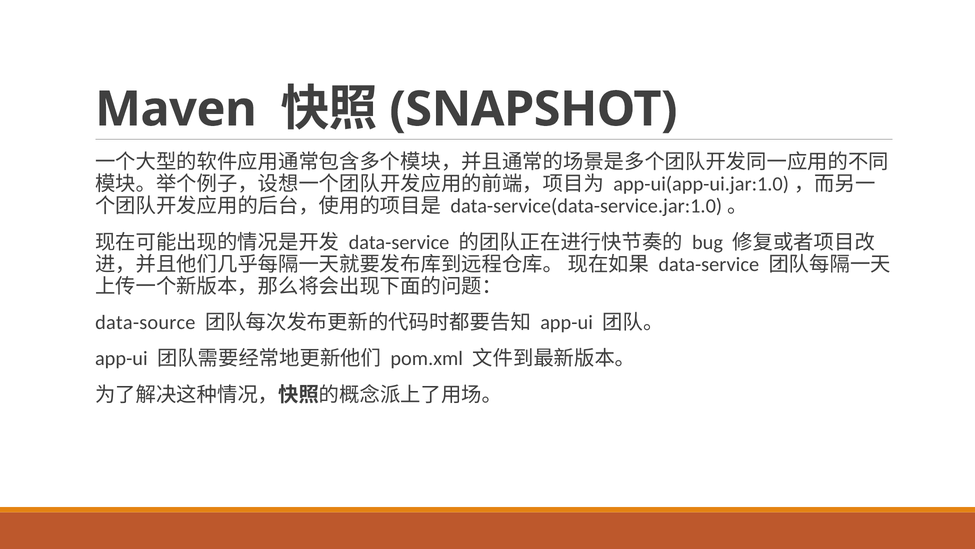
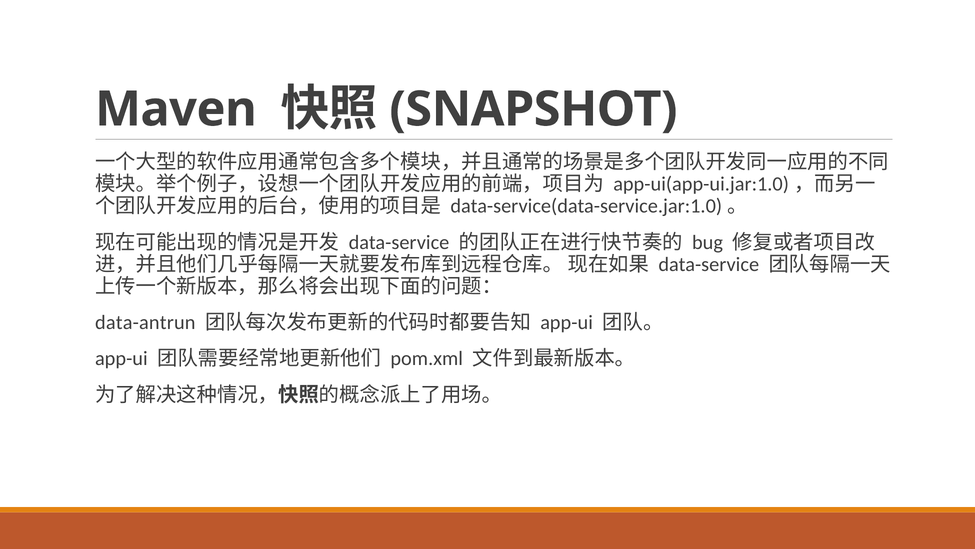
data-source: data-source -> data-antrun
